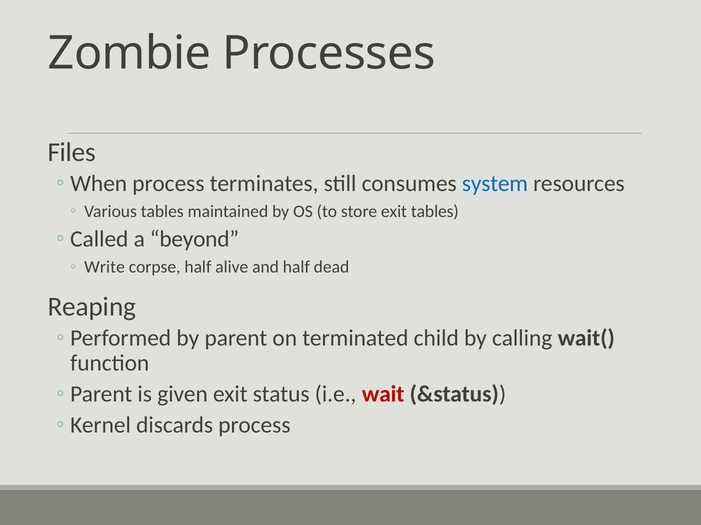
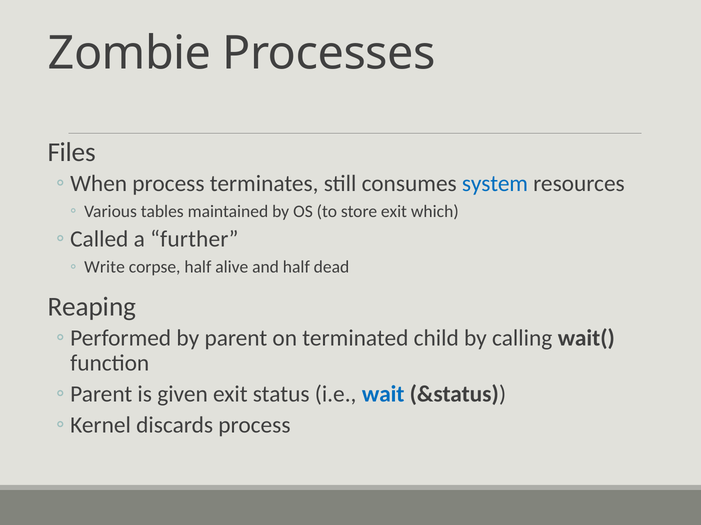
exit tables: tables -> which
beyond: beyond -> further
wait colour: red -> blue
